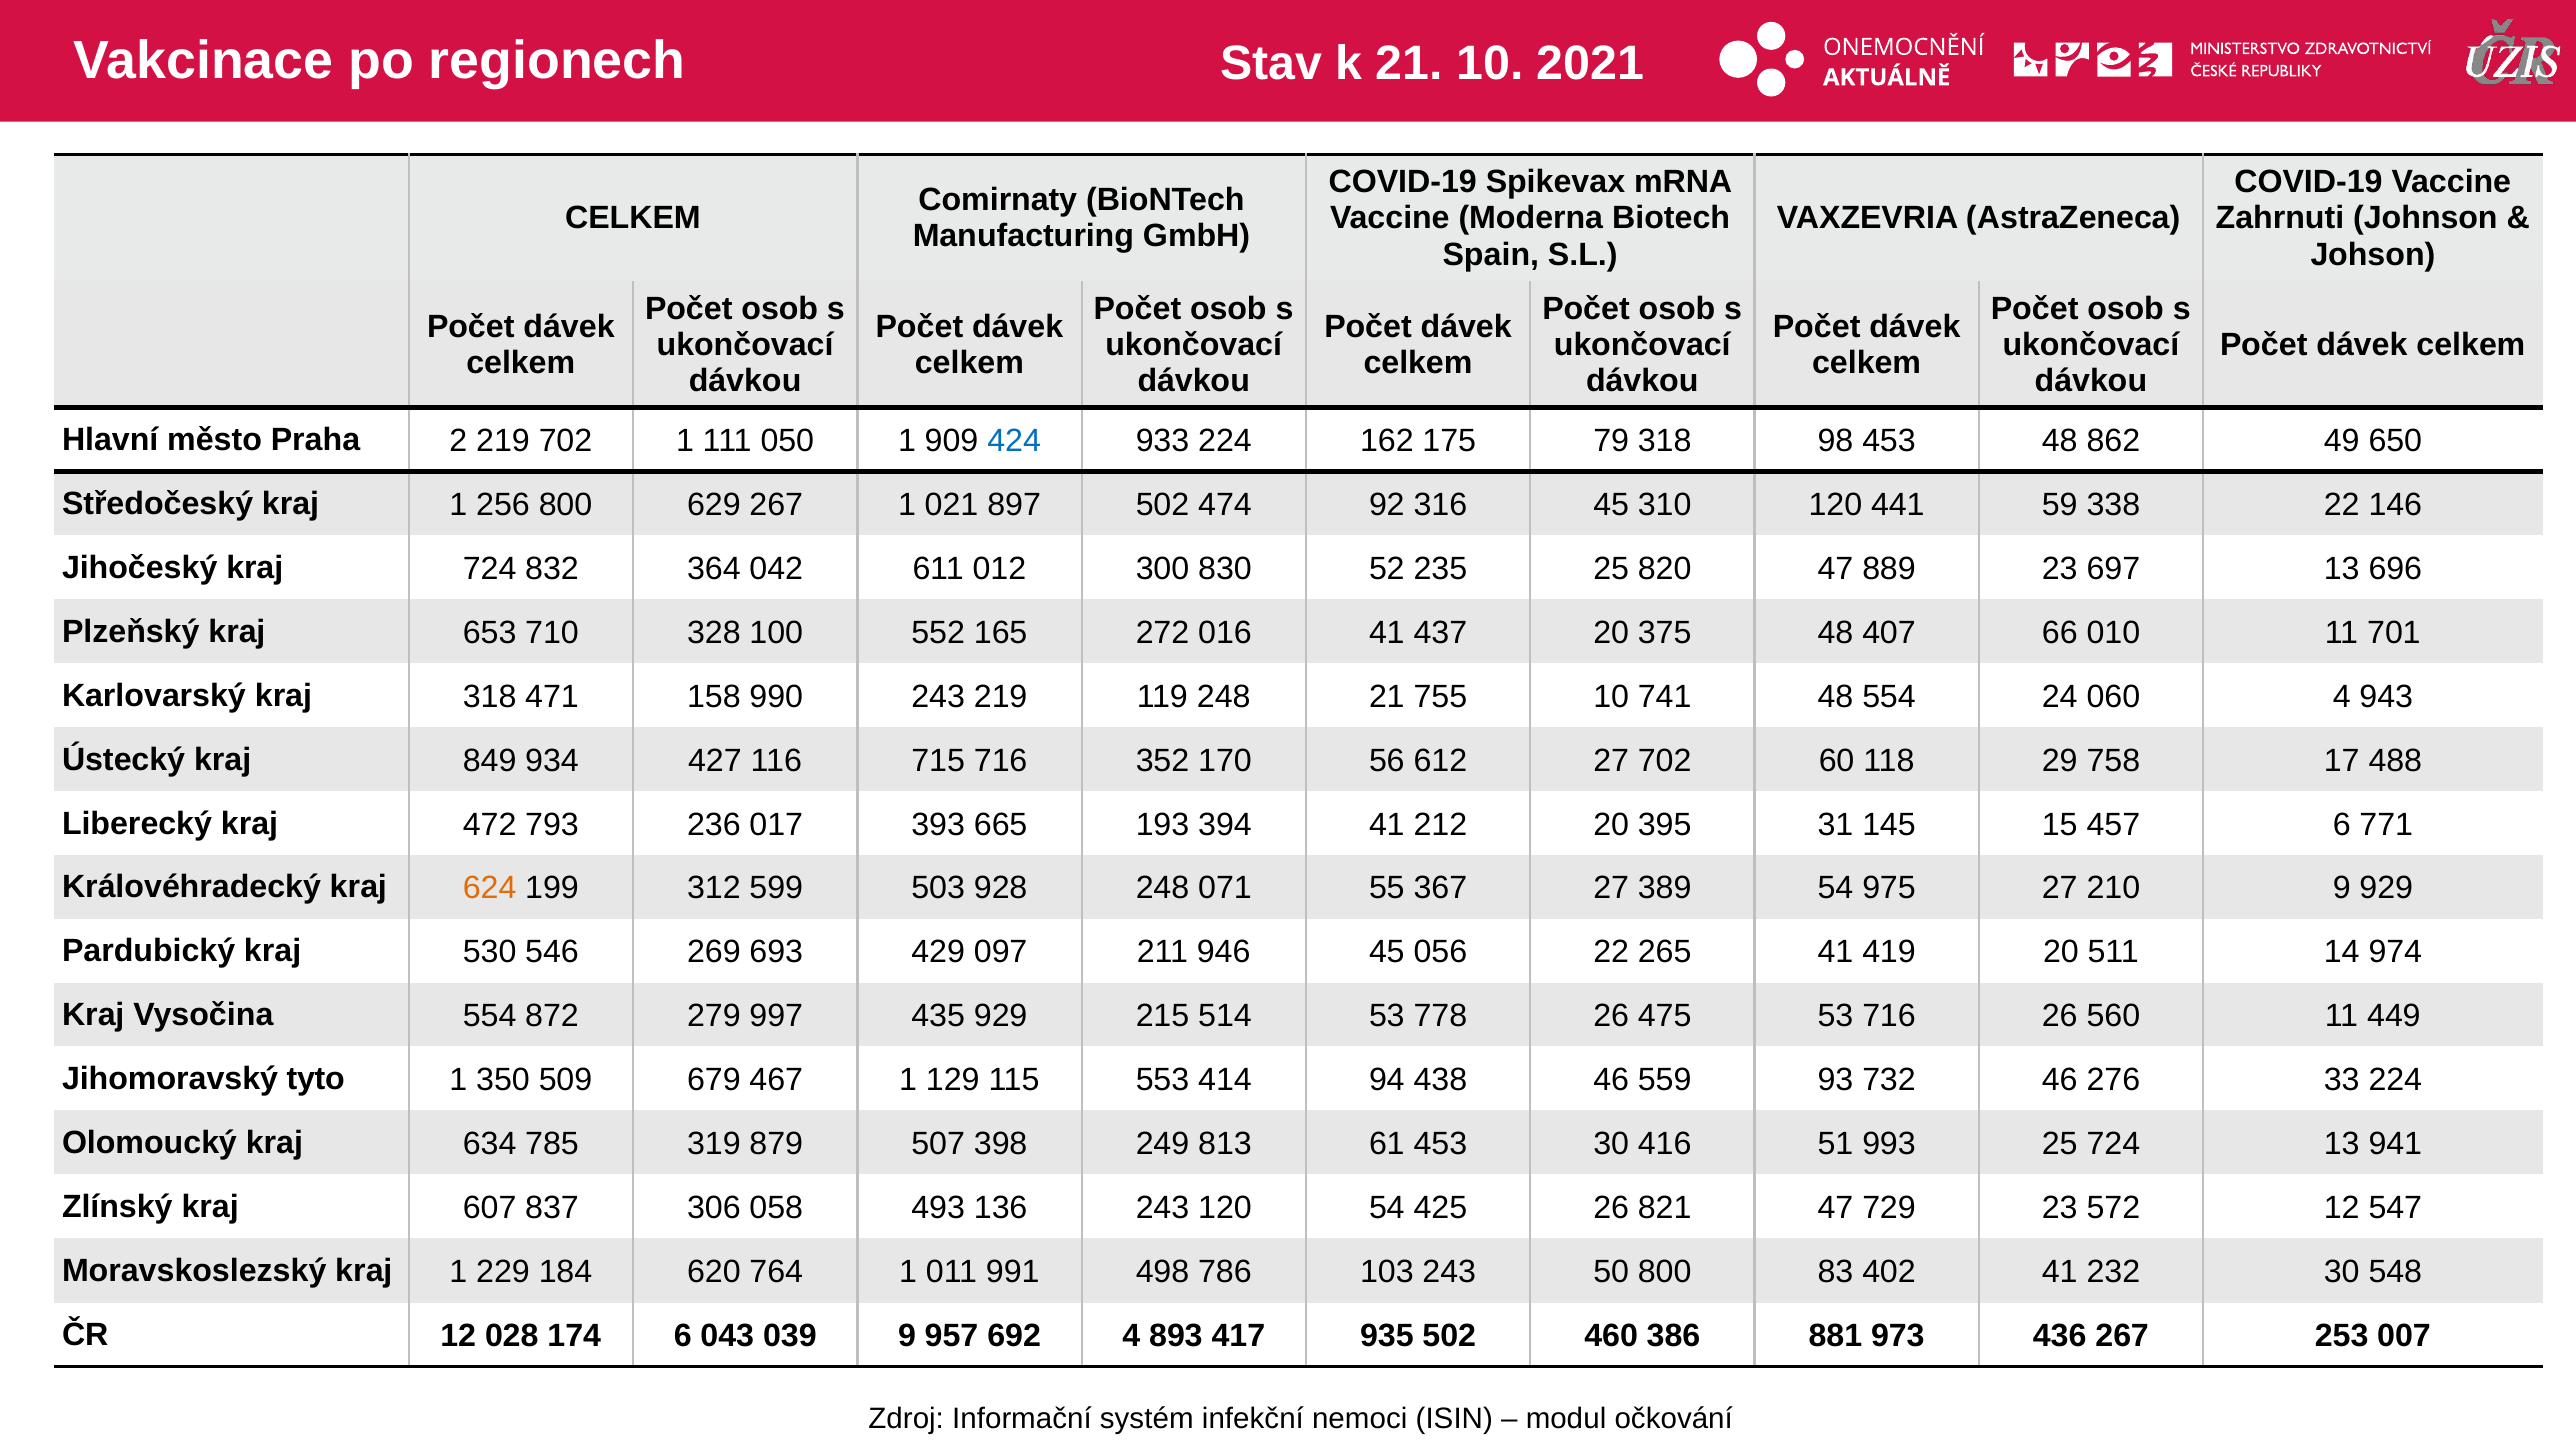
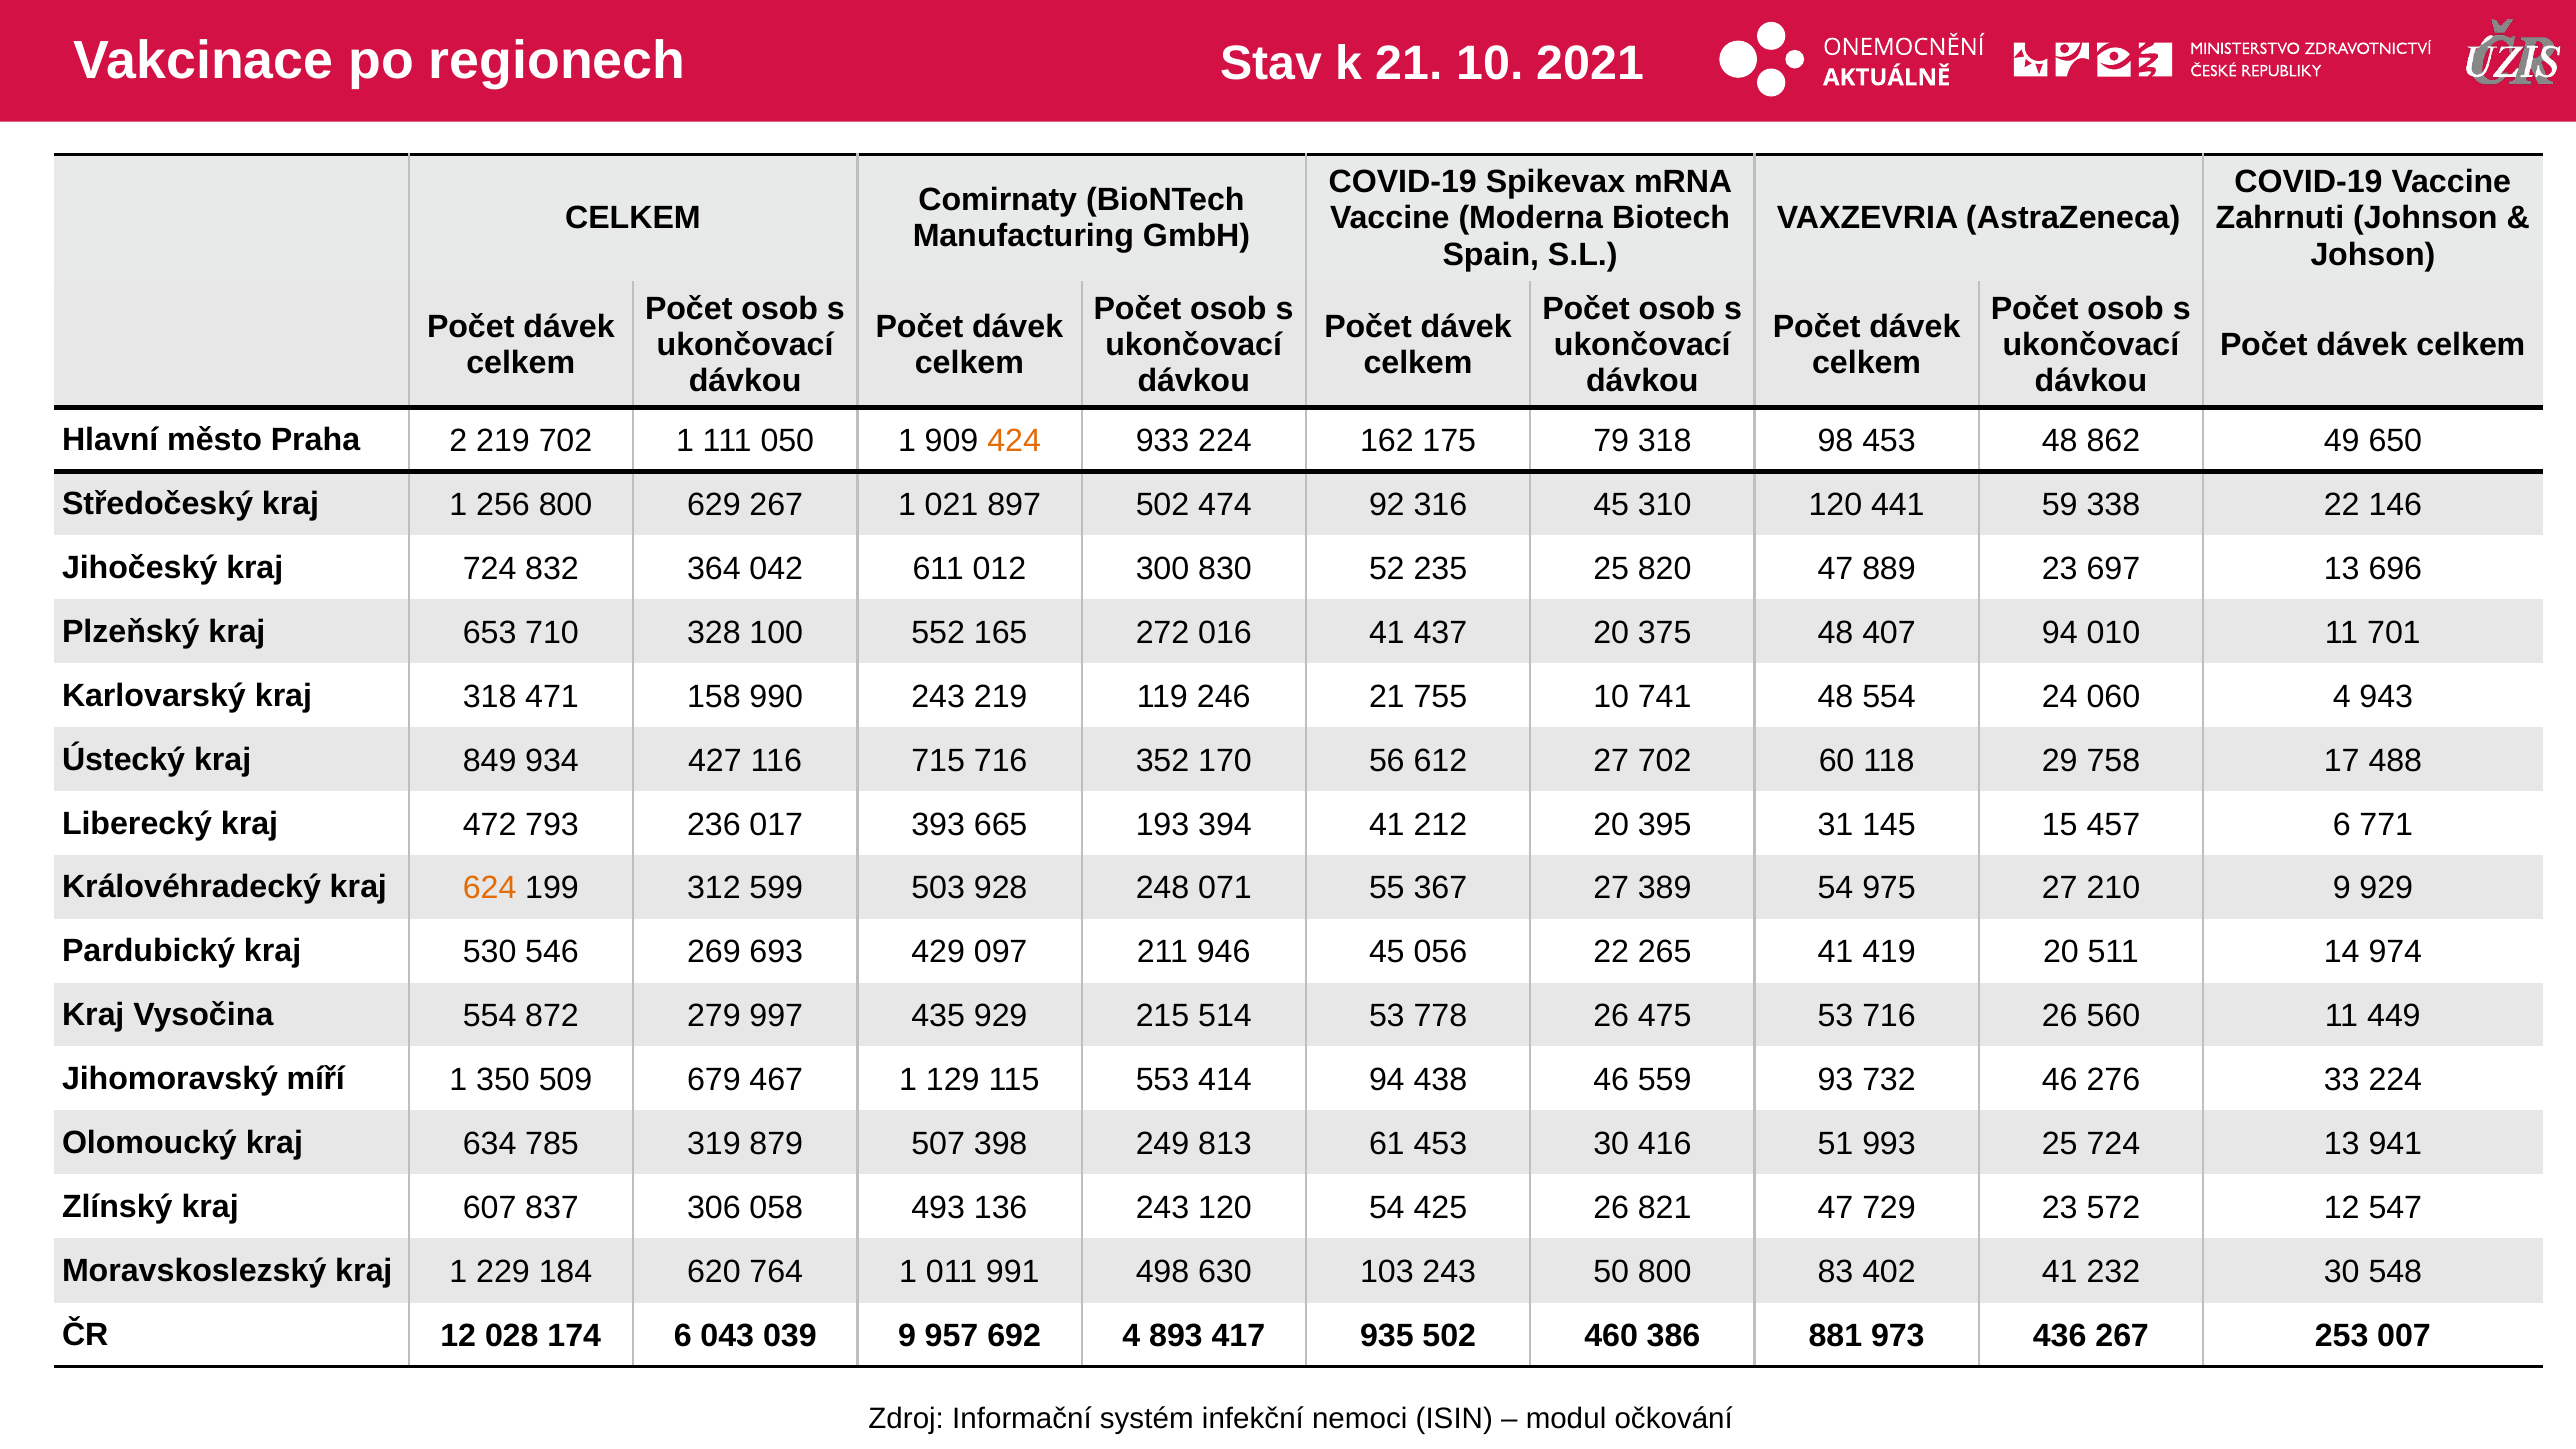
424 colour: blue -> orange
407 66: 66 -> 94
119 248: 248 -> 246
tyto: tyto -> míří
786: 786 -> 630
